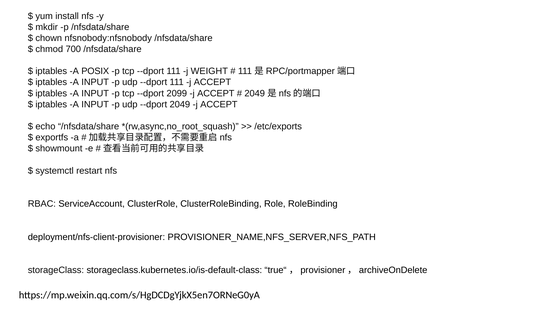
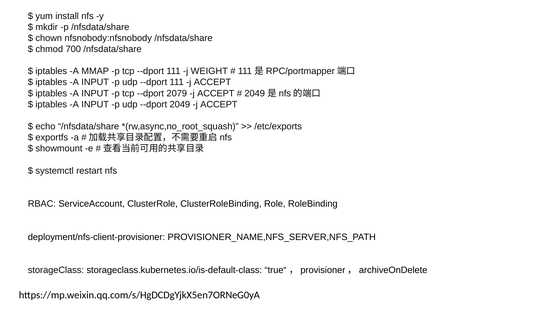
POSIX: POSIX -> MMAP
2099: 2099 -> 2079
